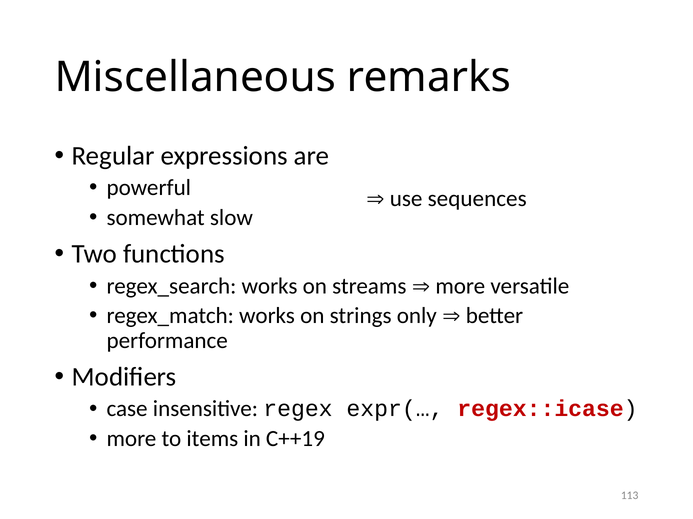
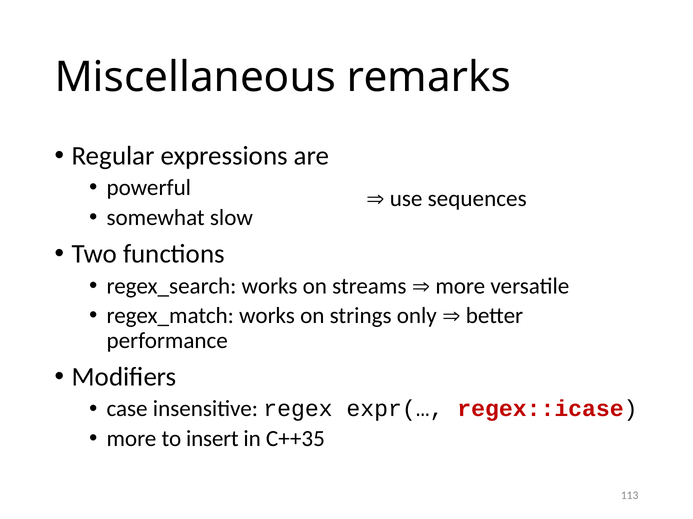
items: items -> insert
C++19: C++19 -> C++35
